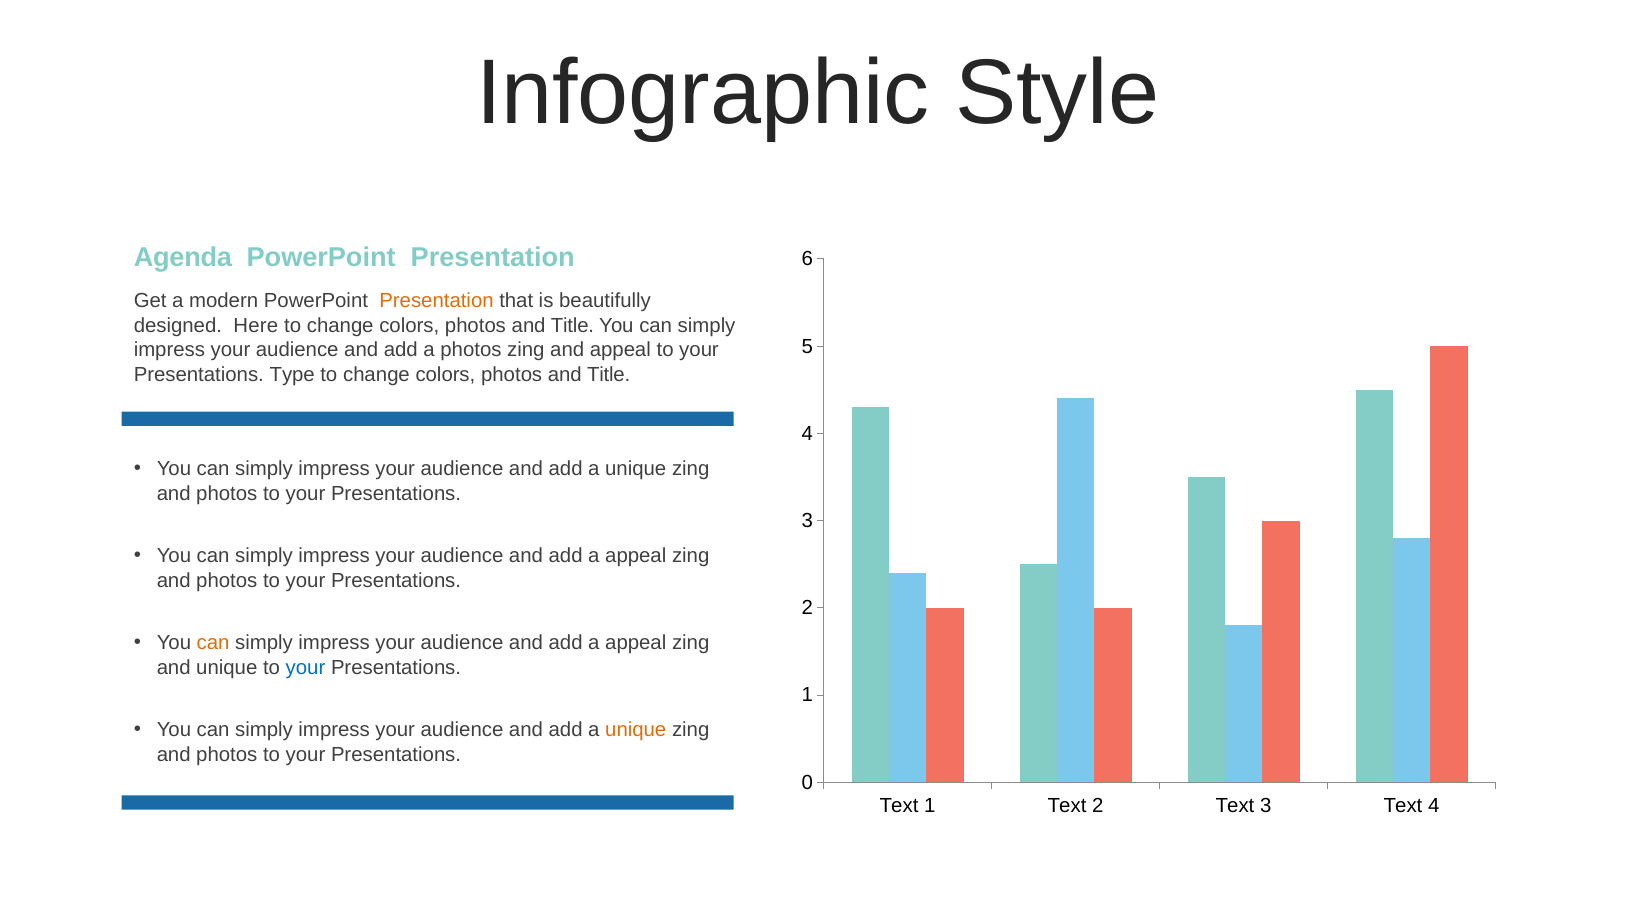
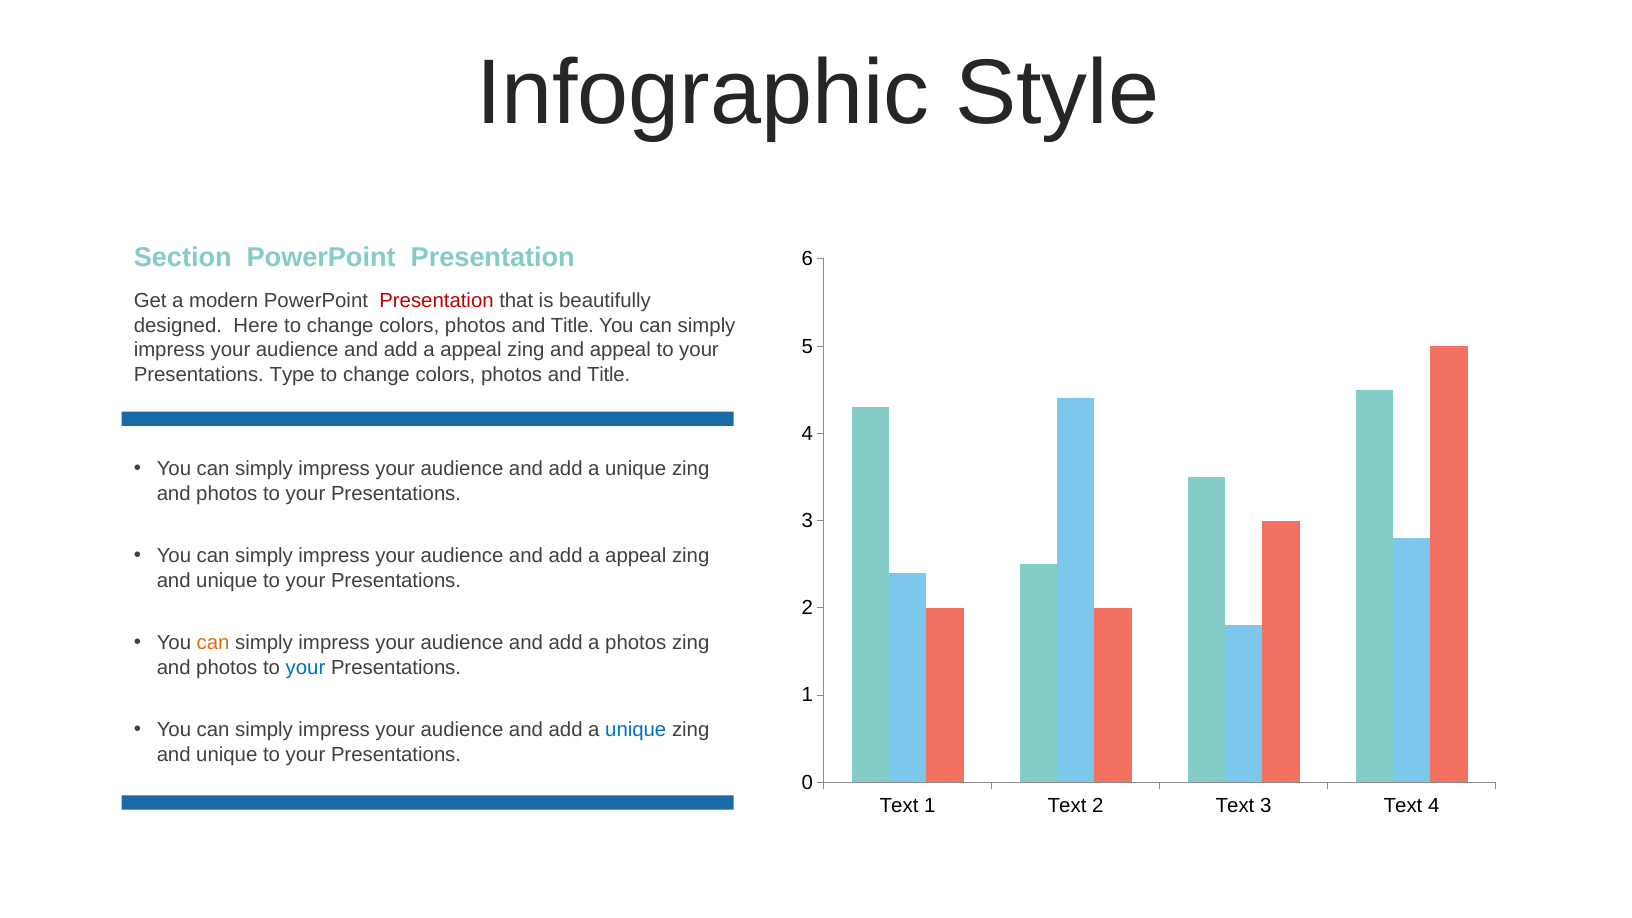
Agenda: Agenda -> Section
Presentation at (437, 301) colour: orange -> red
photos at (471, 350): photos -> appeal
photos at (227, 580): photos -> unique
appeal at (636, 643): appeal -> photos
unique at (227, 667): unique -> photos
unique at (636, 730) colour: orange -> blue
photos at (227, 754): photos -> unique
